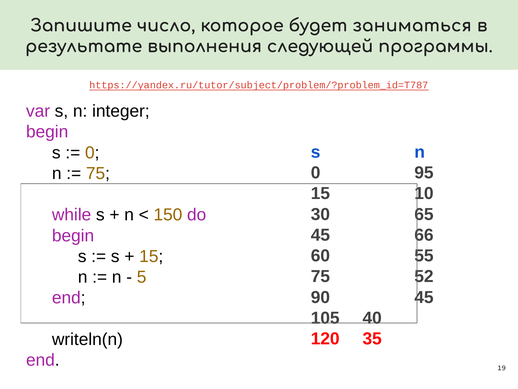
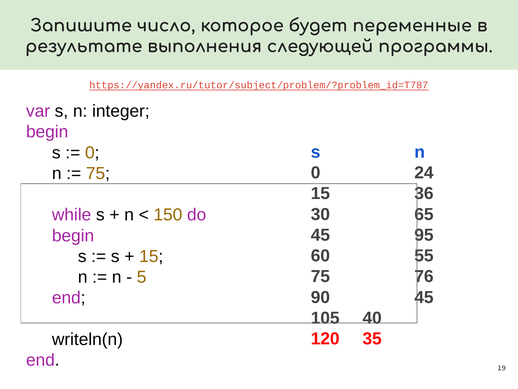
заниматься: заниматься -> переменные
95: 95 -> 24
10: 10 -> 36
66: 66 -> 95
52: 52 -> 76
